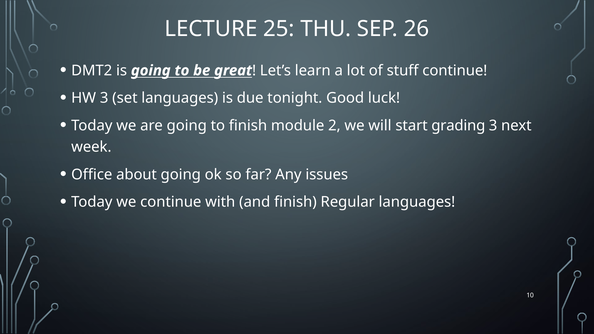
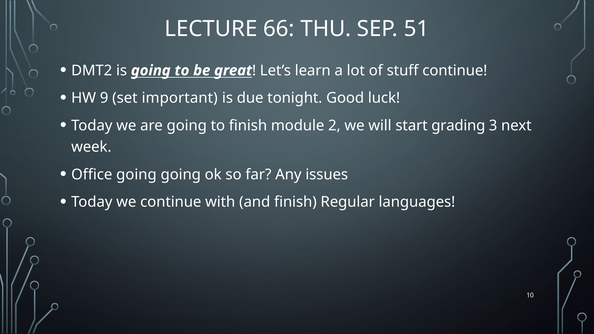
25: 25 -> 66
26: 26 -> 51
HW 3: 3 -> 9
set languages: languages -> important
Office about: about -> going
